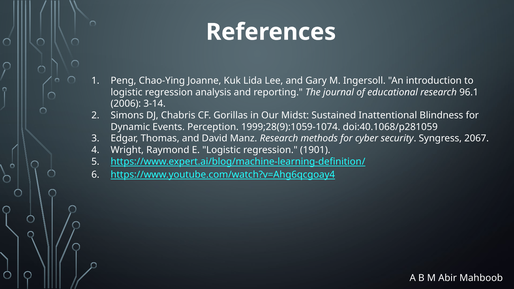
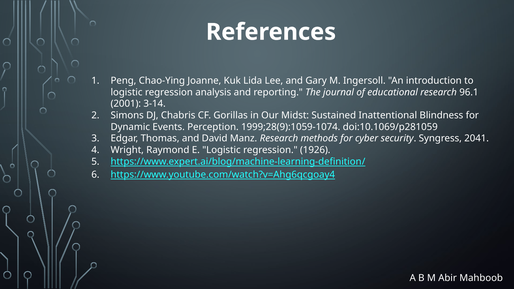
2006: 2006 -> 2001
doi:40.1068/p281059: doi:40.1068/p281059 -> doi:10.1069/p281059
2067: 2067 -> 2041
1901: 1901 -> 1926
